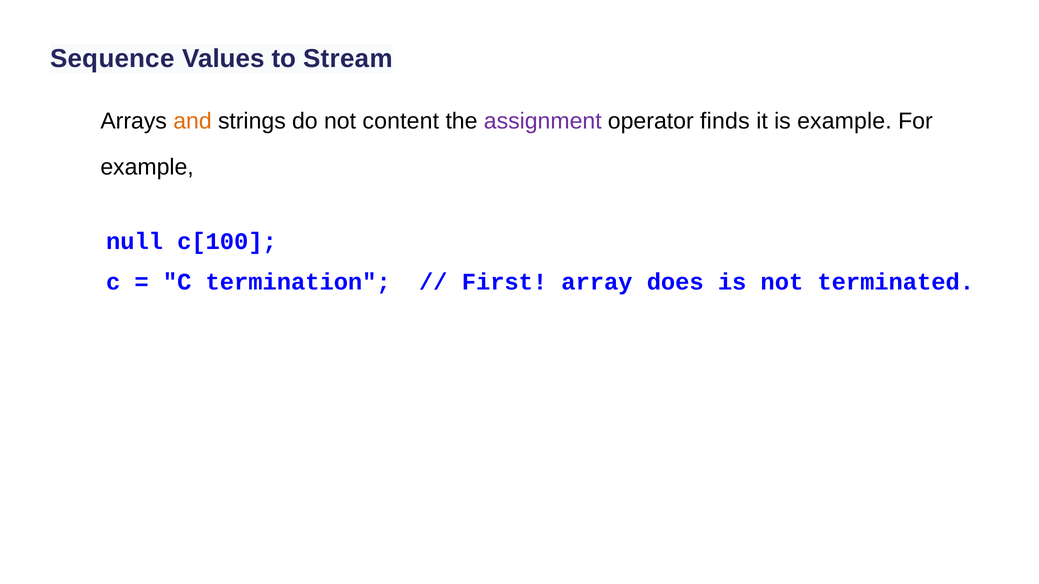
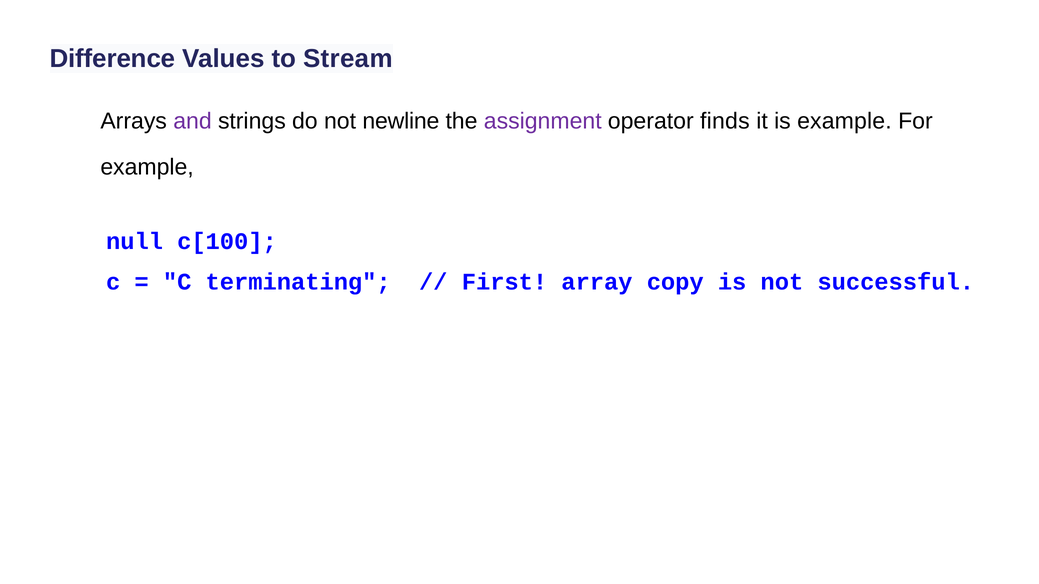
Sequence: Sequence -> Difference
and colour: orange -> purple
content: content -> newline
termination: termination -> terminating
does: does -> copy
terminated: terminated -> successful
